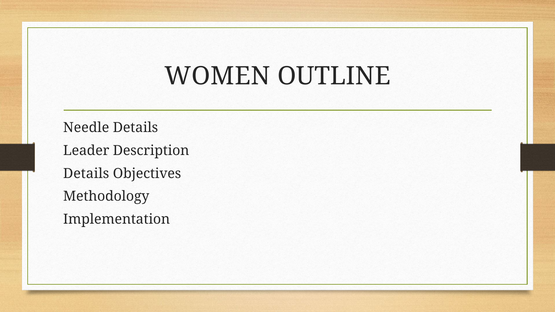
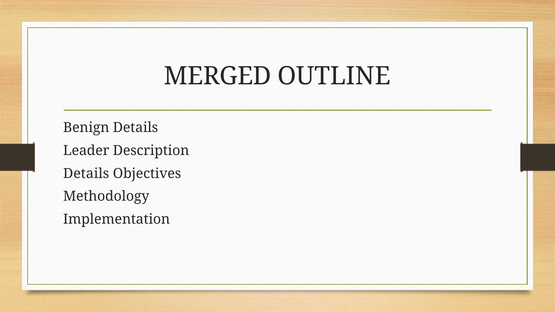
WOMEN: WOMEN -> MERGED
Needle: Needle -> Benign
